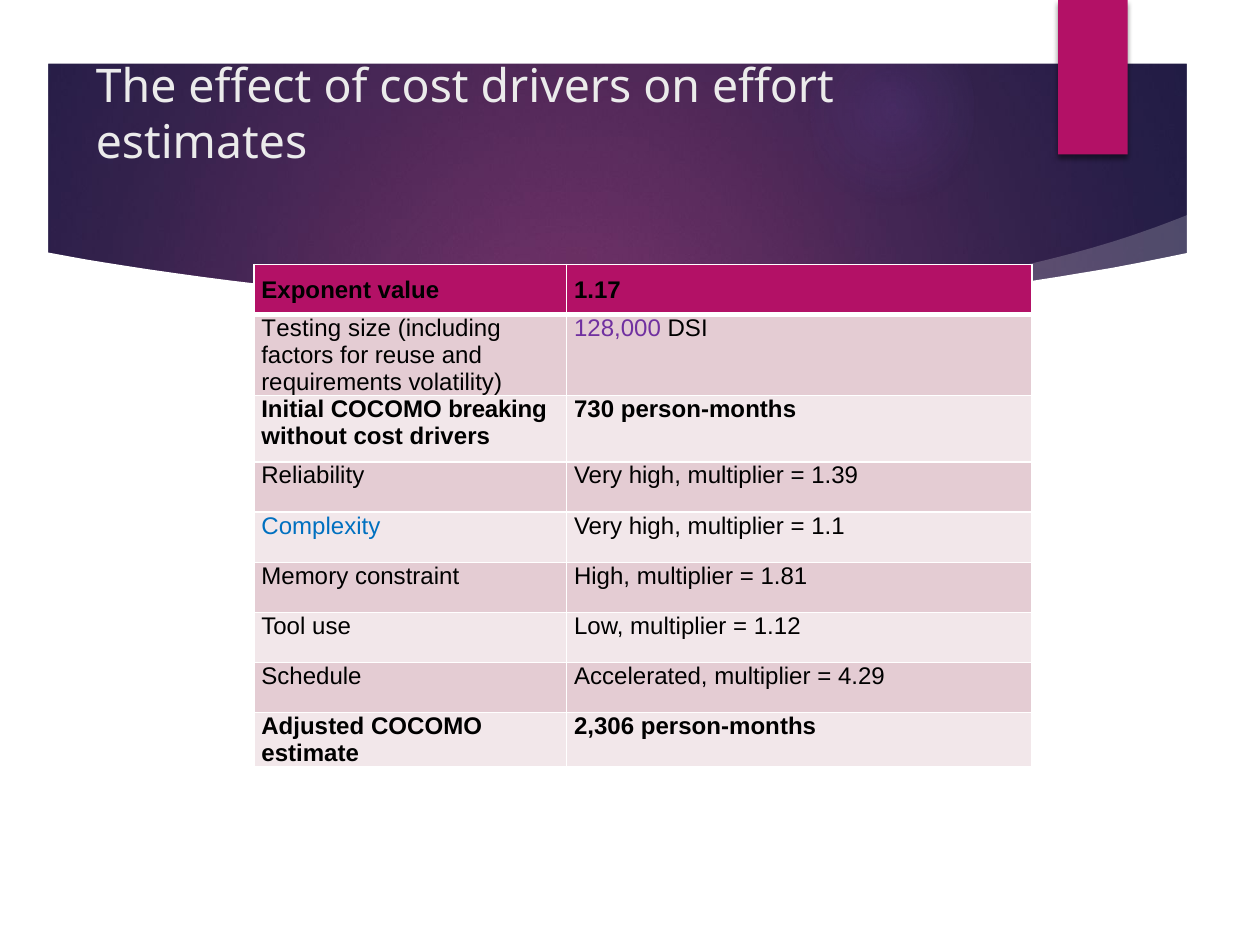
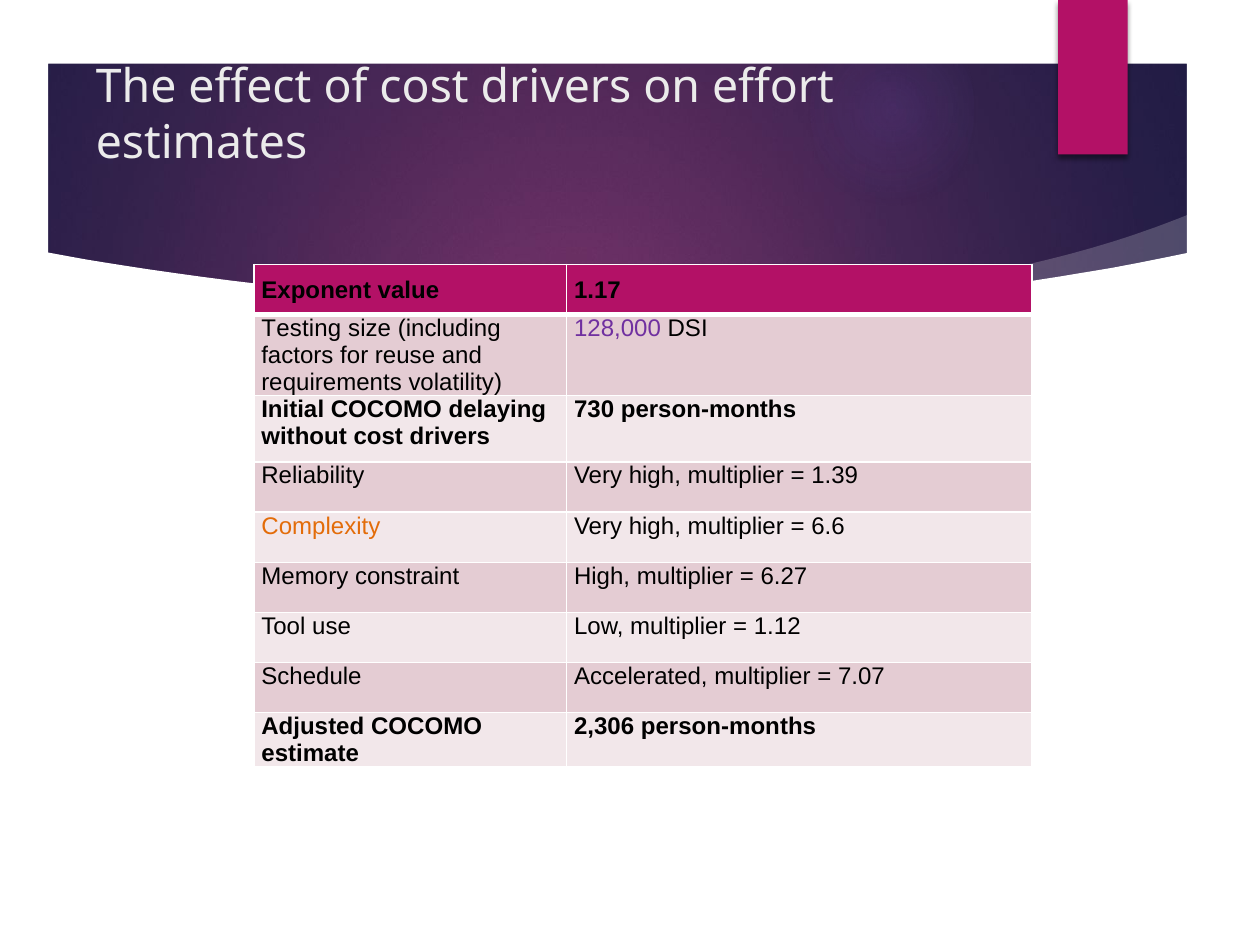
breaking: breaking -> delaying
Complexity colour: blue -> orange
1.1: 1.1 -> 6.6
1.81: 1.81 -> 6.27
4.29: 4.29 -> 7.07
